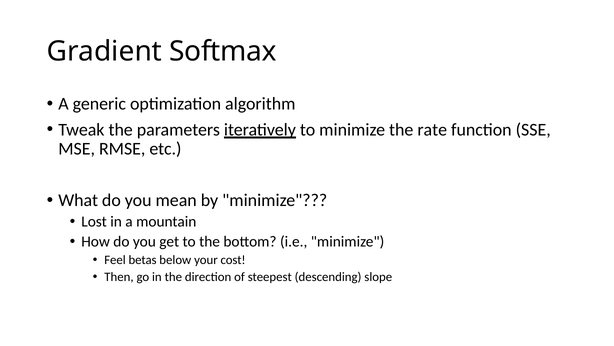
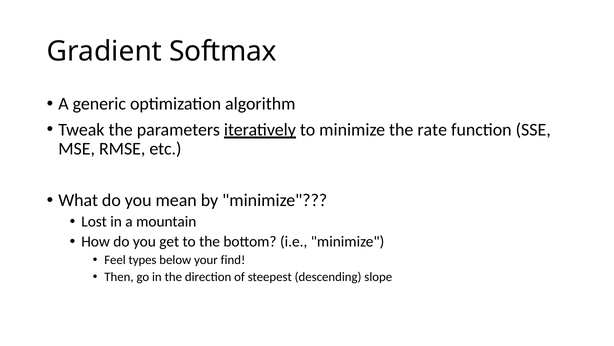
betas: betas -> types
cost: cost -> find
